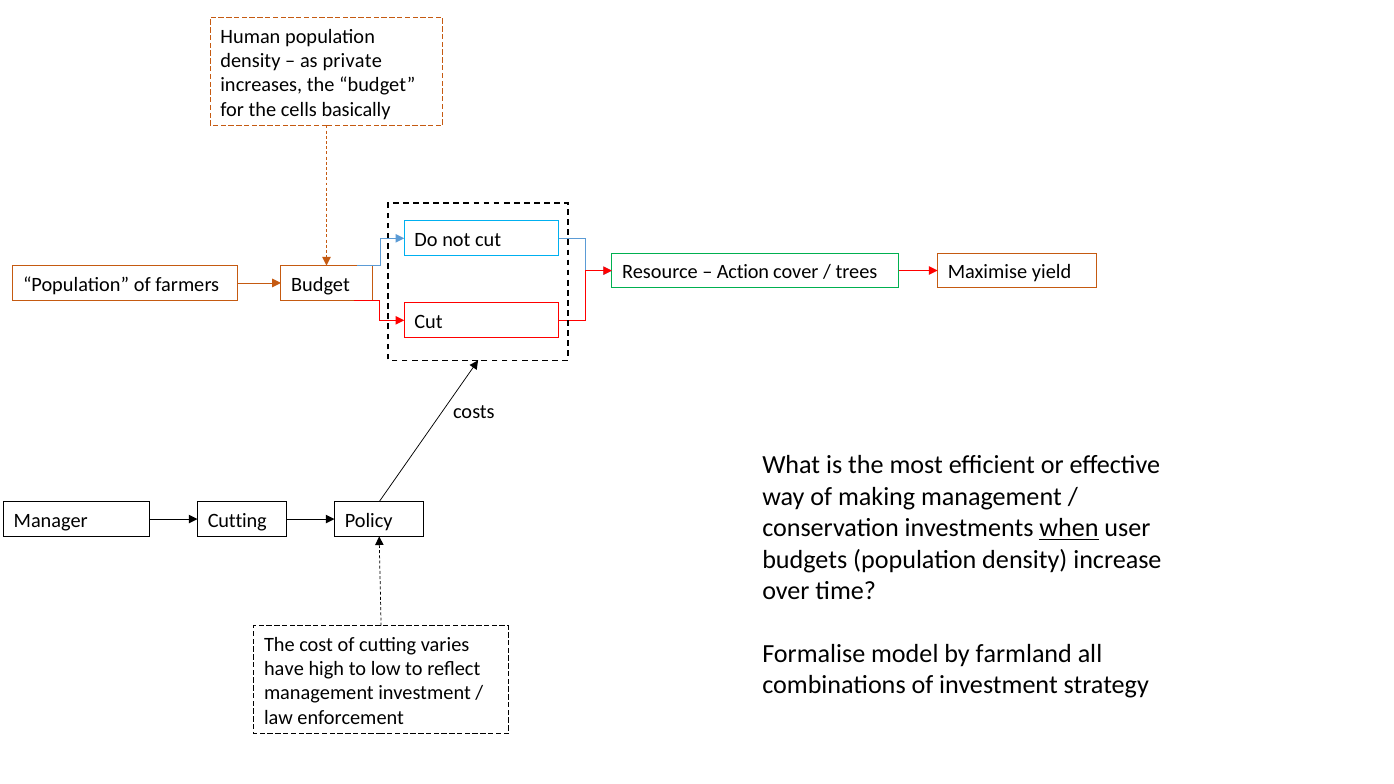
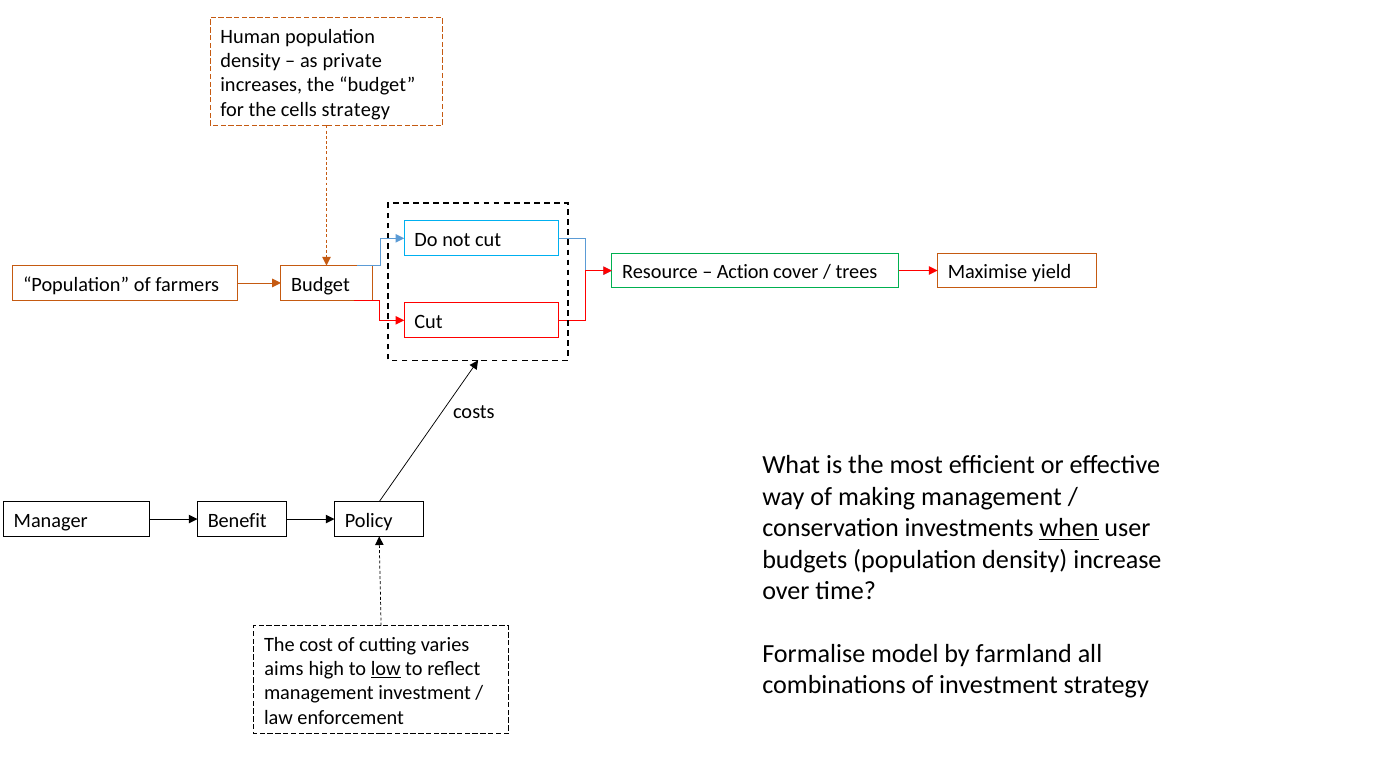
cells basically: basically -> strategy
Manager Cutting: Cutting -> Benefit
have: have -> aims
low underline: none -> present
